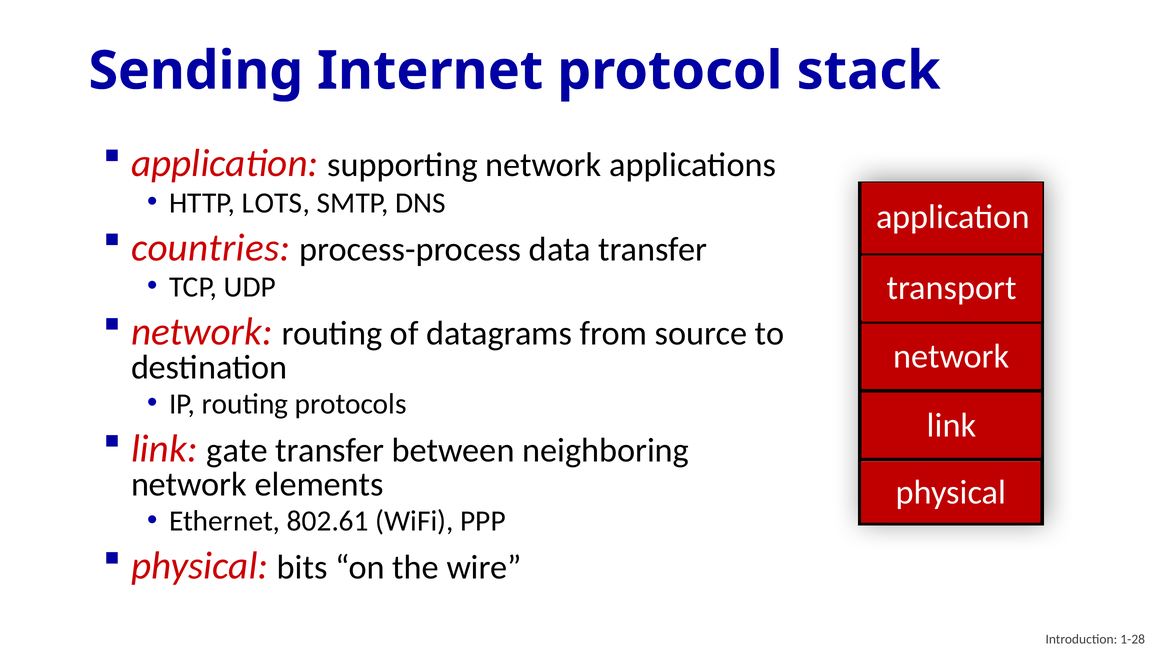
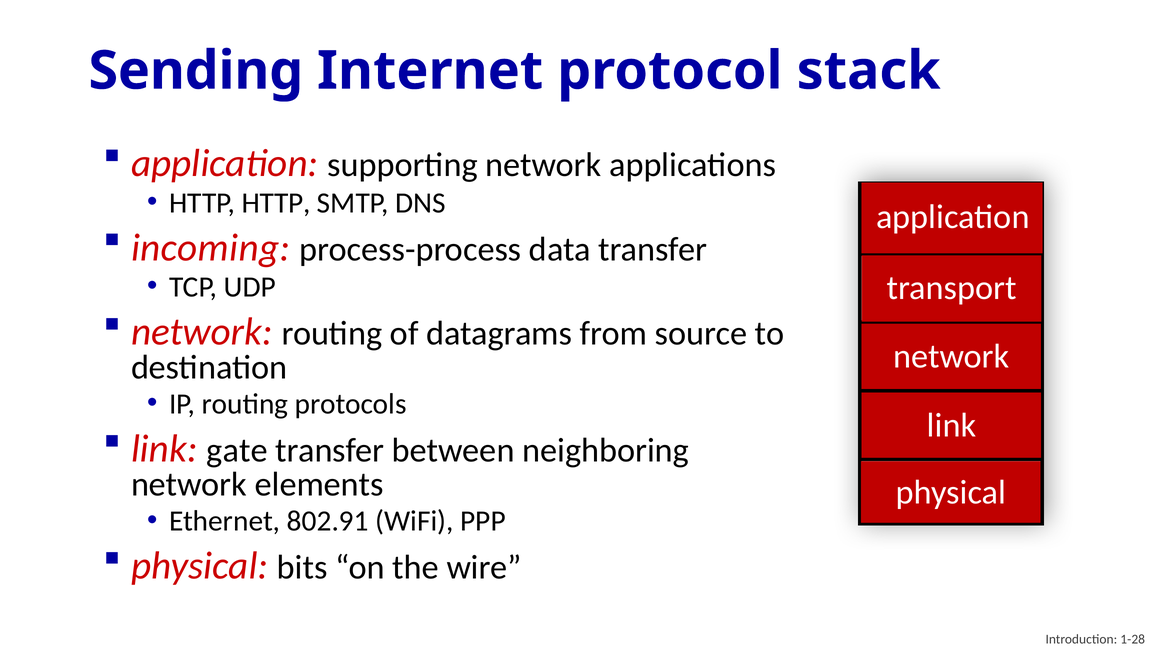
HTTP LOTS: LOTS -> HTTP
countries: countries -> incoming
802.61: 802.61 -> 802.91
